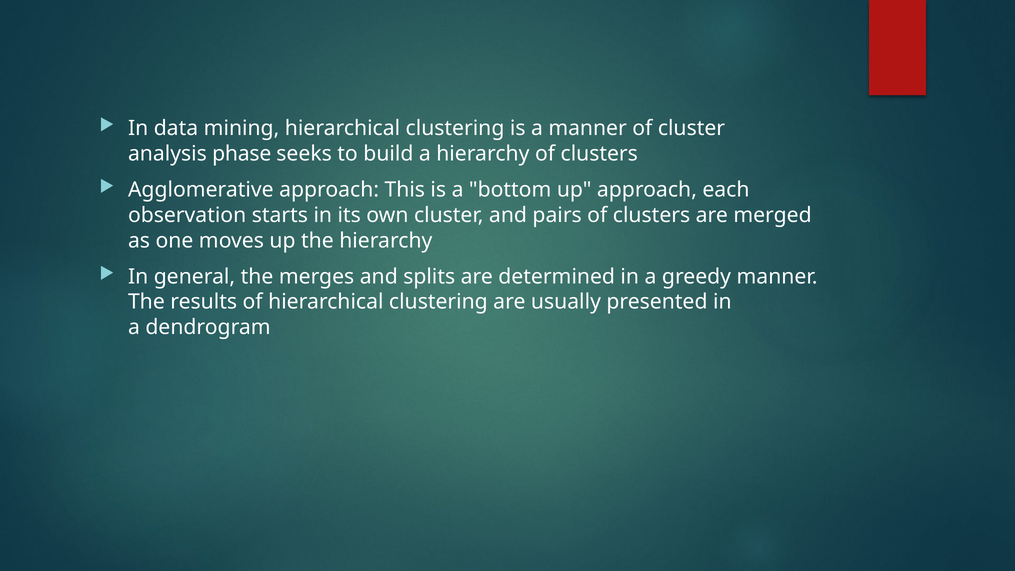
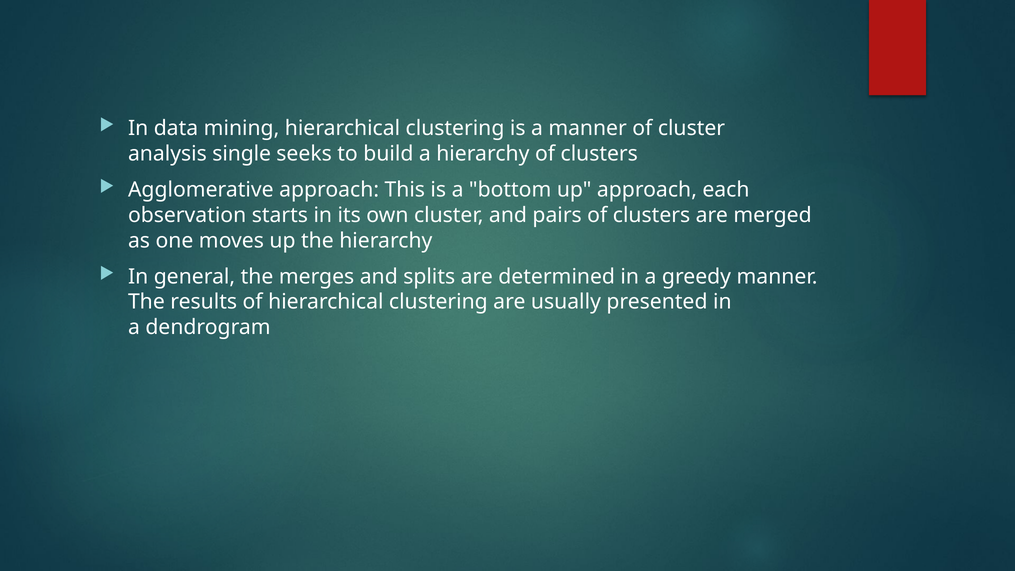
phase: phase -> single
